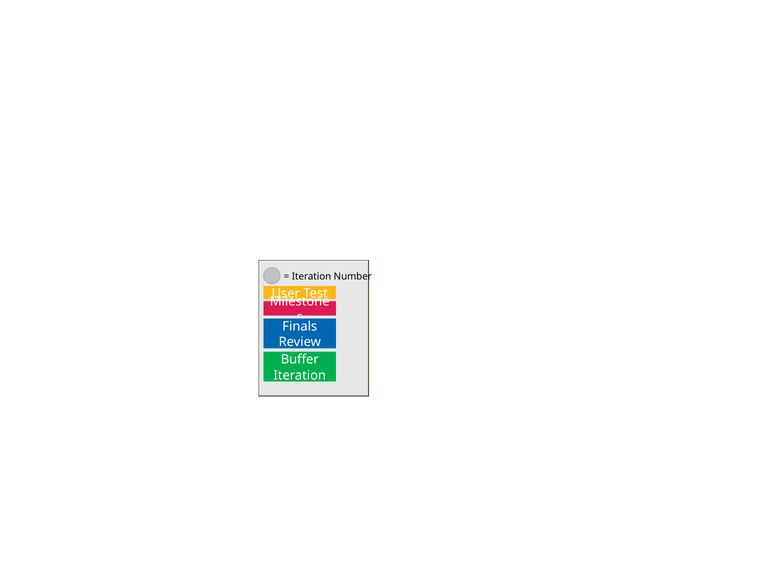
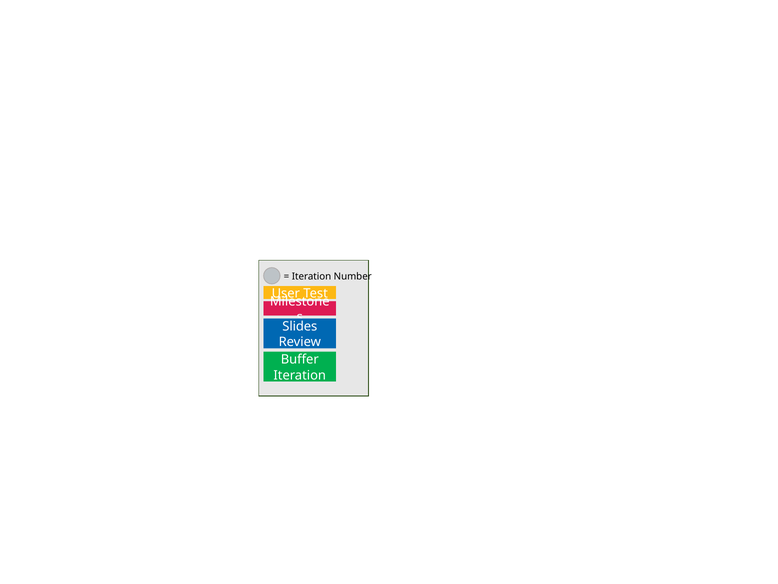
Finals: Finals -> Slides
